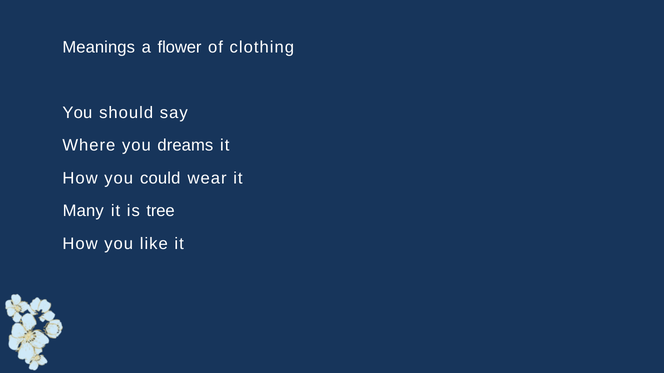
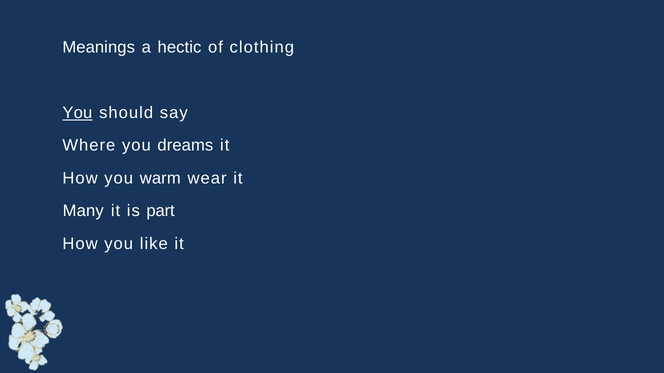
flower: flower -> hectic
You at (77, 113) underline: none -> present
could: could -> warm
tree: tree -> part
